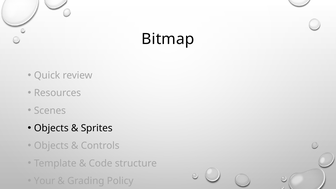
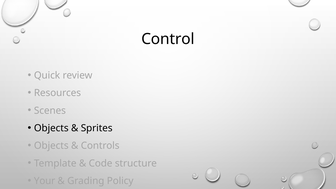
Bitmap: Bitmap -> Control
